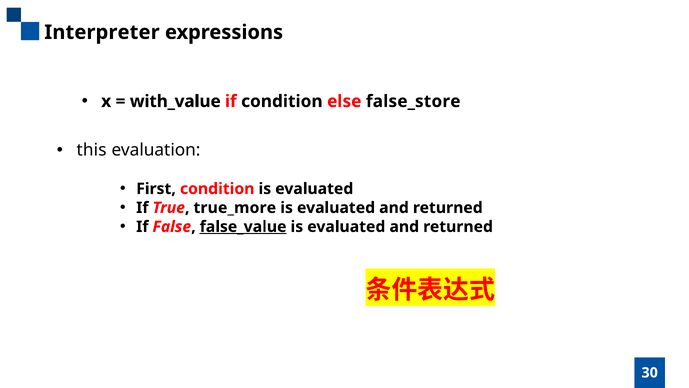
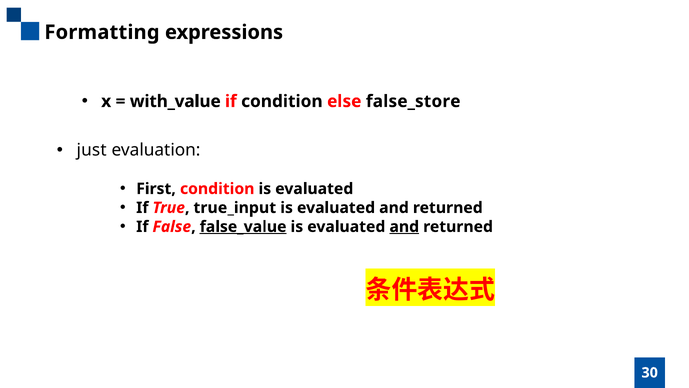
Interpreter: Interpreter -> Formatting
this: this -> just
true_more: true_more -> true_input
and at (404, 226) underline: none -> present
